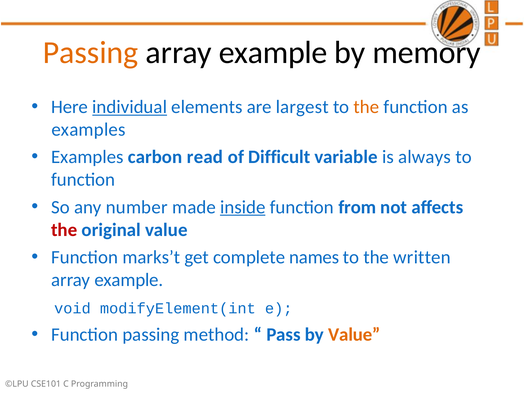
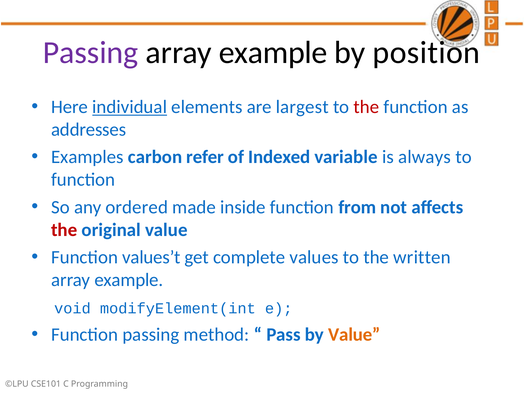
Passing at (91, 52) colour: orange -> purple
memory: memory -> position
the at (366, 107) colour: orange -> red
examples at (88, 130): examples -> addresses
read: read -> refer
Difficult: Difficult -> Indexed
number: number -> ordered
inside underline: present -> none
marks’t: marks’t -> values’t
names: names -> values
